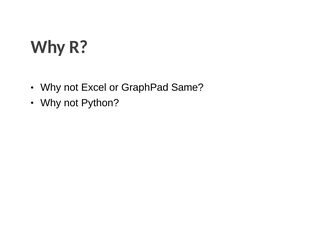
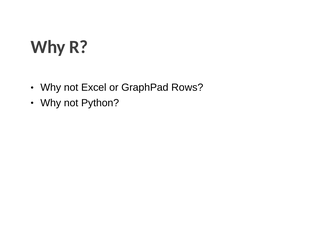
Same: Same -> Rows
